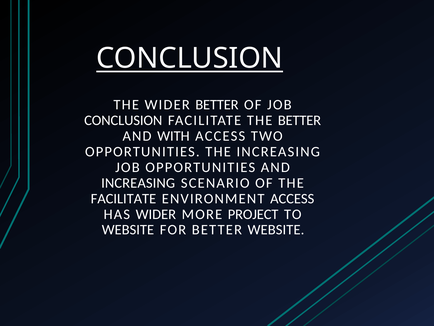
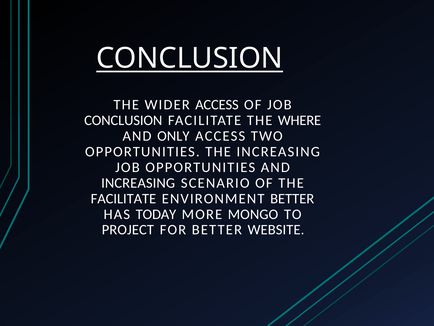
WIDER BETTER: BETTER -> ACCESS
THE BETTER: BETTER -> WHERE
WITH: WITH -> ONLY
ENVIRONMENT ACCESS: ACCESS -> BETTER
HAS WIDER: WIDER -> TODAY
PROJECT: PROJECT -> MONGO
WEBSITE at (128, 230): WEBSITE -> PROJECT
